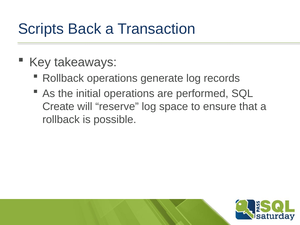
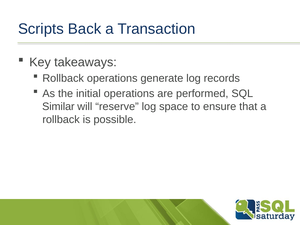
Create: Create -> Similar
